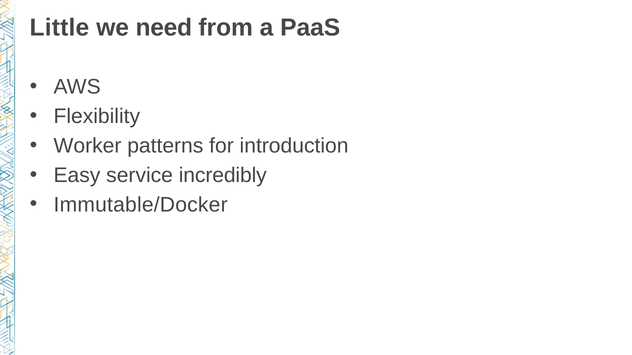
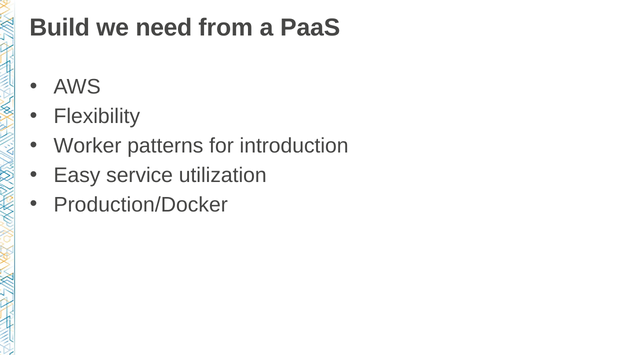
Little: Little -> Build
incredibly: incredibly -> utilization
Immutable/Docker: Immutable/Docker -> Production/Docker
